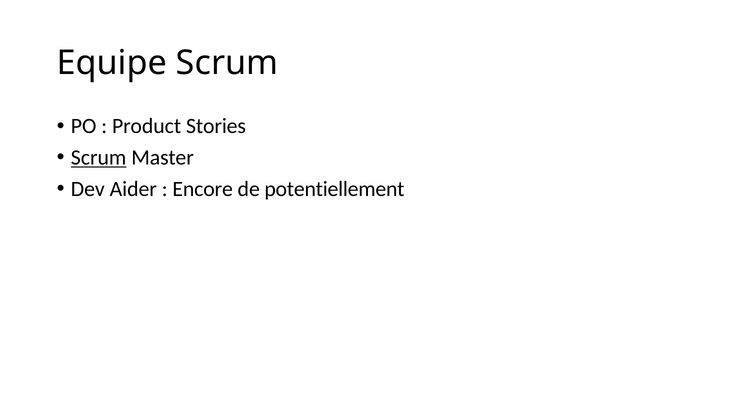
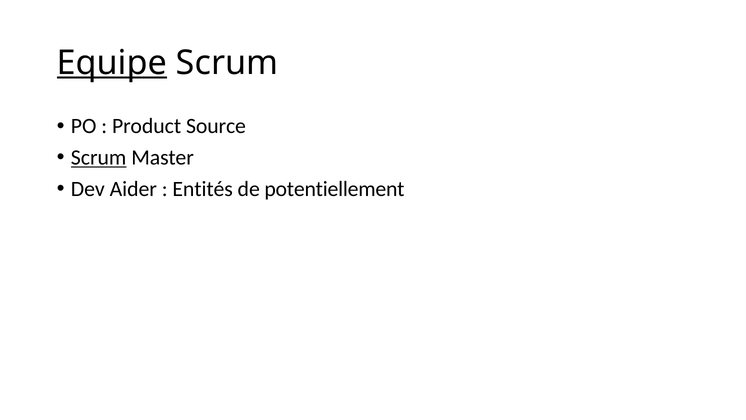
Equipe underline: none -> present
Stories: Stories -> Source
Encore: Encore -> Entités
